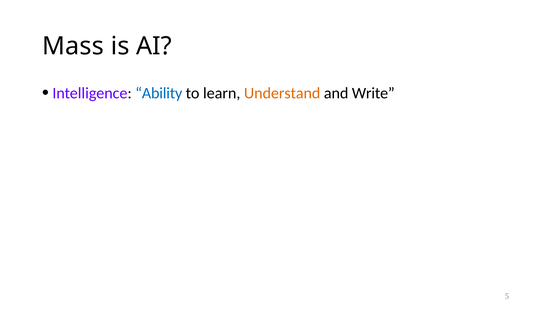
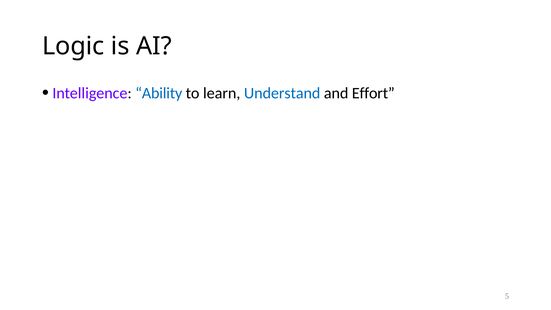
Mass: Mass -> Logic
Understand colour: orange -> blue
Write: Write -> Effort
